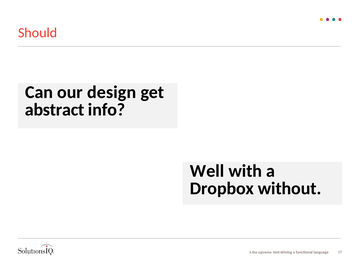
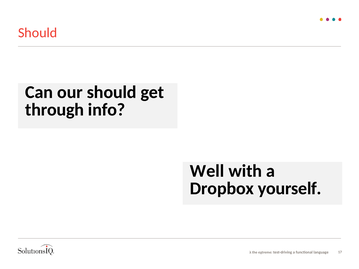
our design: design -> should
abstract: abstract -> through
without: without -> yourself
